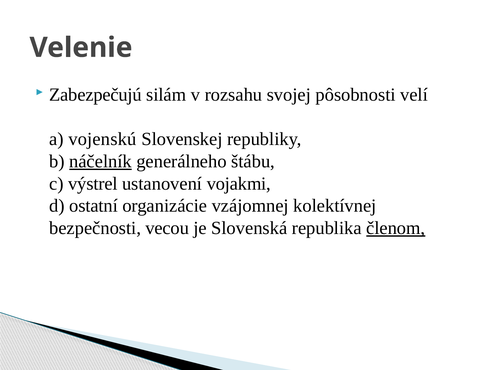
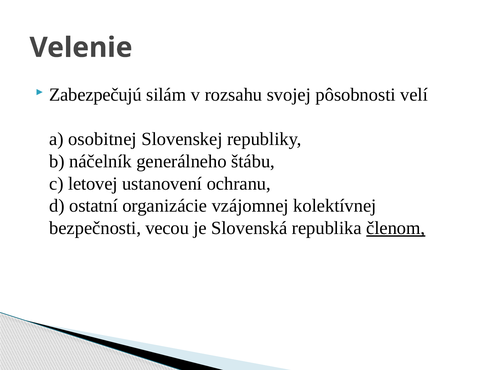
vojenskú: vojenskú -> osobitnej
náčelník underline: present -> none
výstrel: výstrel -> letovej
vojakmi: vojakmi -> ochranu
